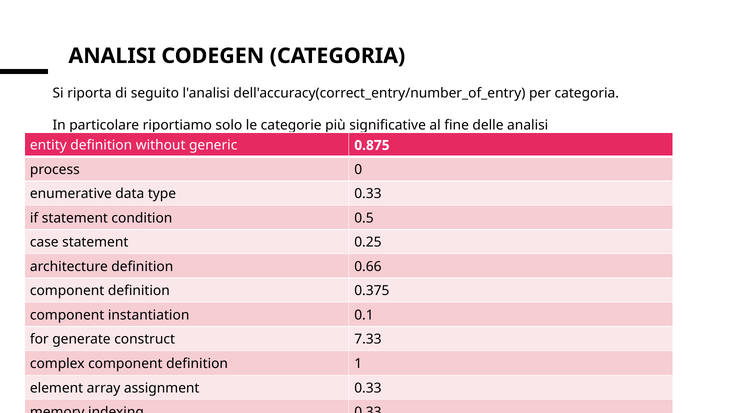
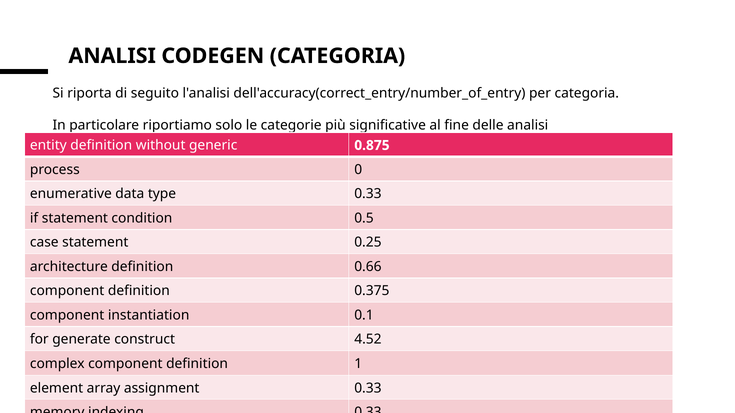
7.33: 7.33 -> 4.52
